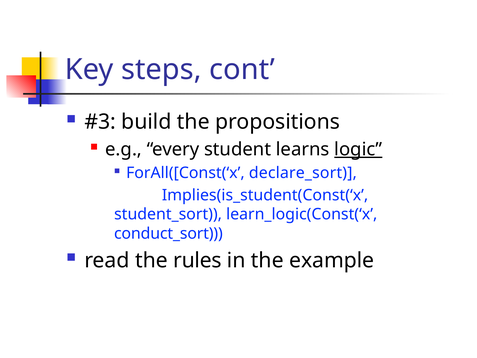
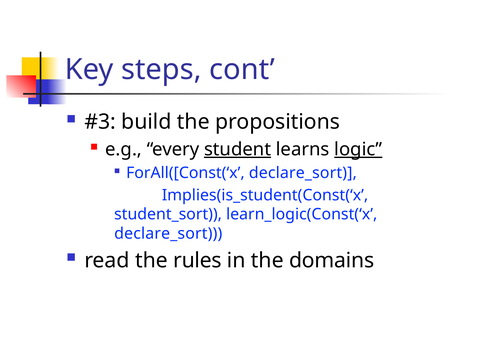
student underline: none -> present
conduct_sort at (168, 233): conduct_sort -> declare_sort
example: example -> domains
